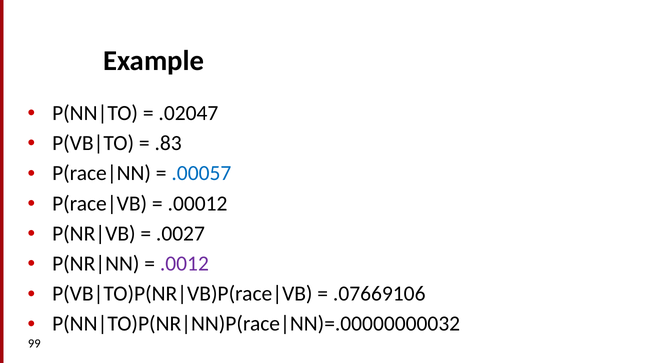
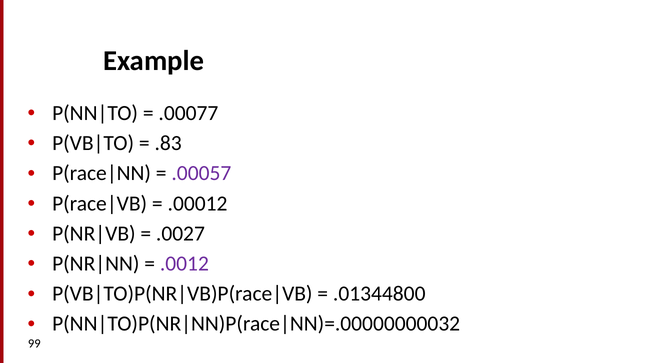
.02047: .02047 -> .00077
.00057 colour: blue -> purple
.07669106: .07669106 -> .01344800
